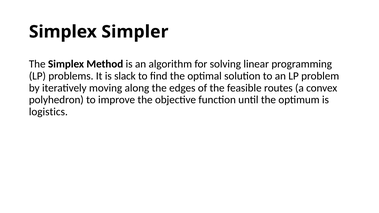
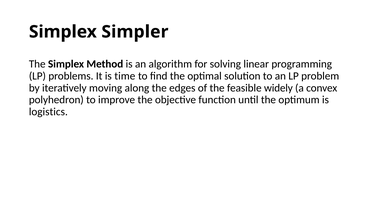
slack: slack -> time
routes: routes -> widely
